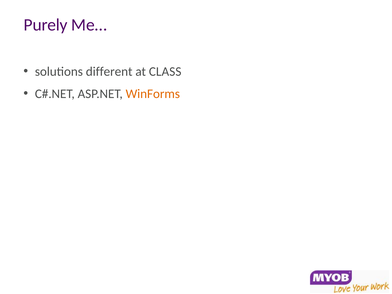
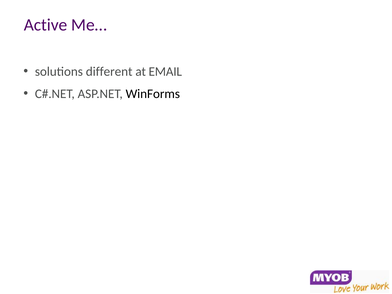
Purely: Purely -> Active
CLASS: CLASS -> EMAIL
WinForms colour: orange -> black
